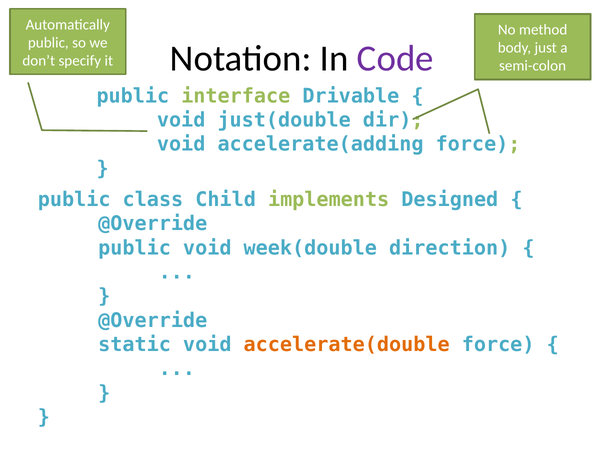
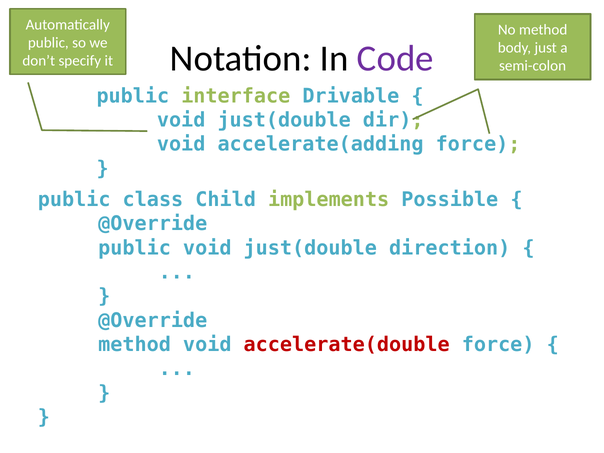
Designed: Designed -> Possible
public void week(double: week(double -> just(double
static at (135, 345): static -> method
accelerate(double colour: orange -> red
